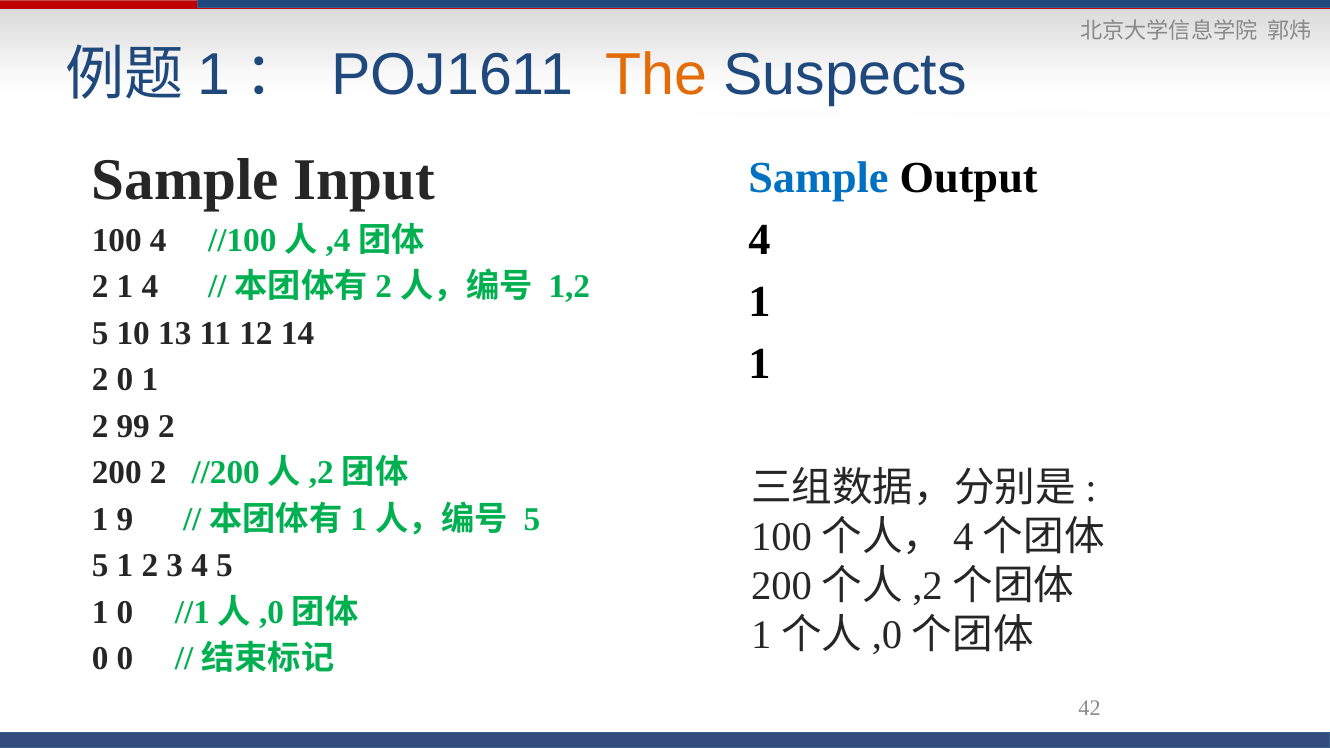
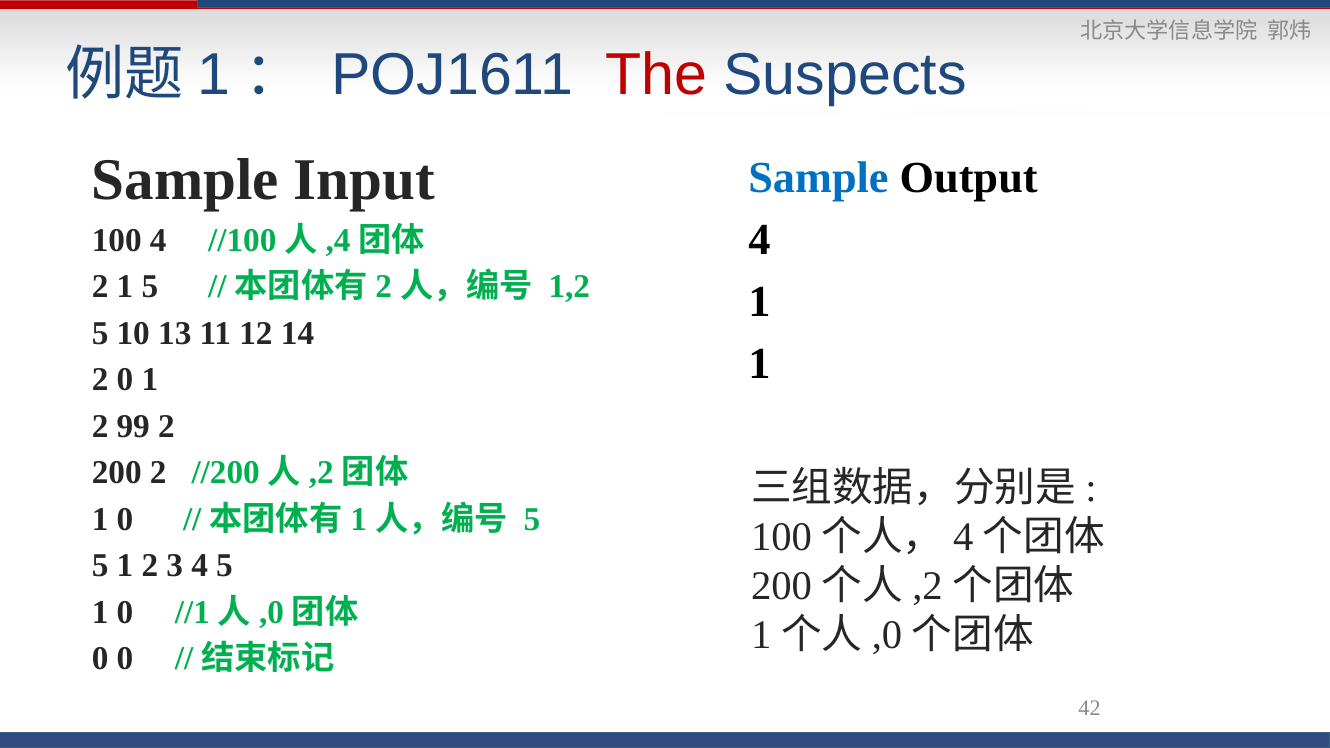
The colour: orange -> red
1 4: 4 -> 5
9 at (125, 520): 9 -> 0
